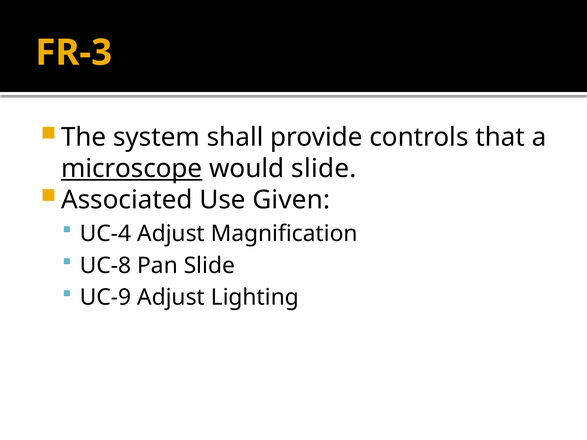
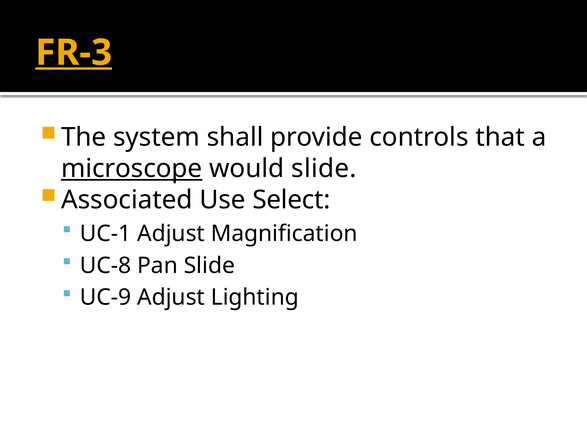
FR-3 underline: none -> present
Given: Given -> Select
UC-4: UC-4 -> UC-1
